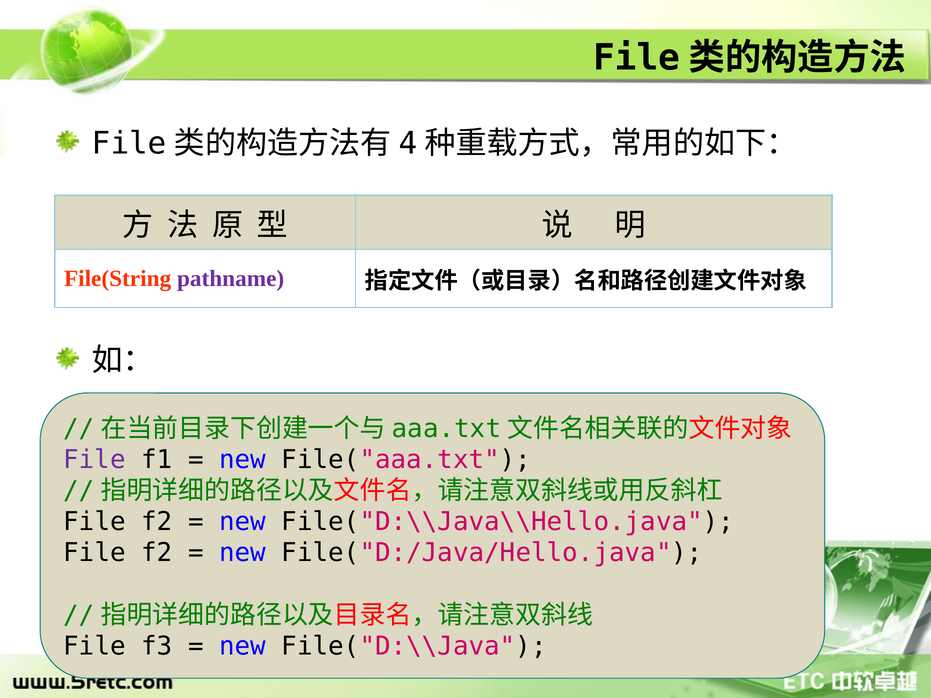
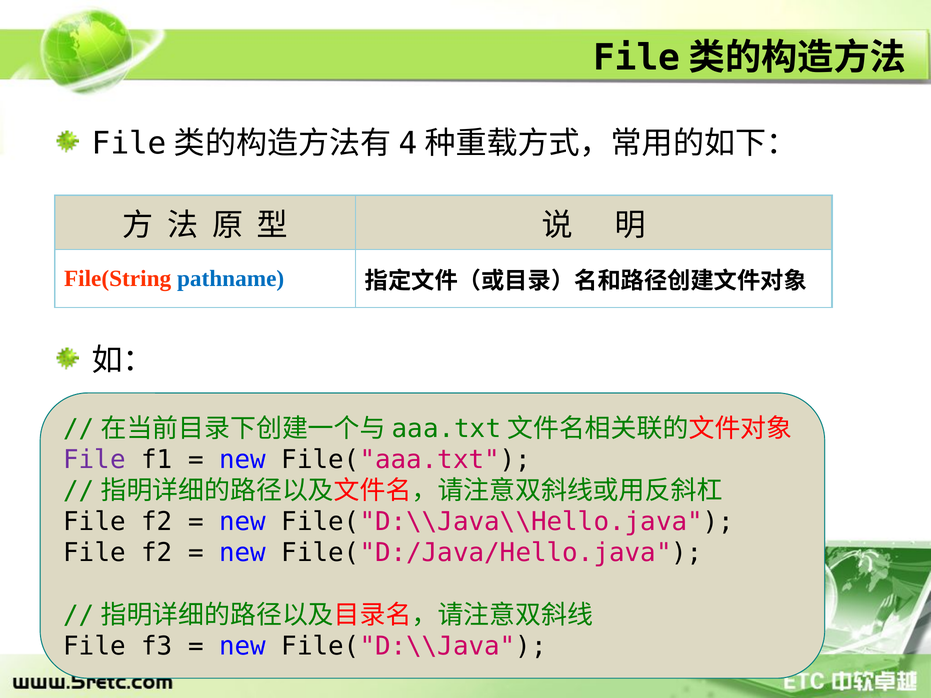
pathname colour: purple -> blue
